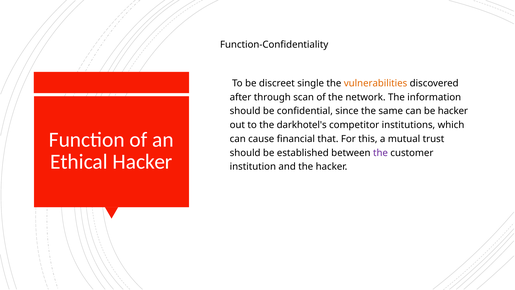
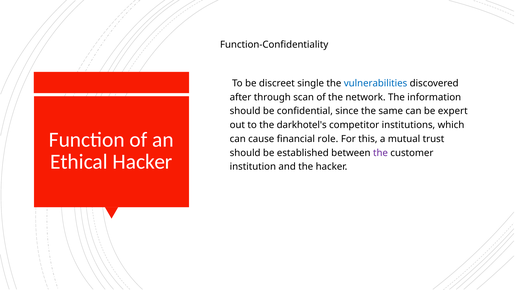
vulnerabilities colour: orange -> blue
be hacker: hacker -> expert
that: that -> role
